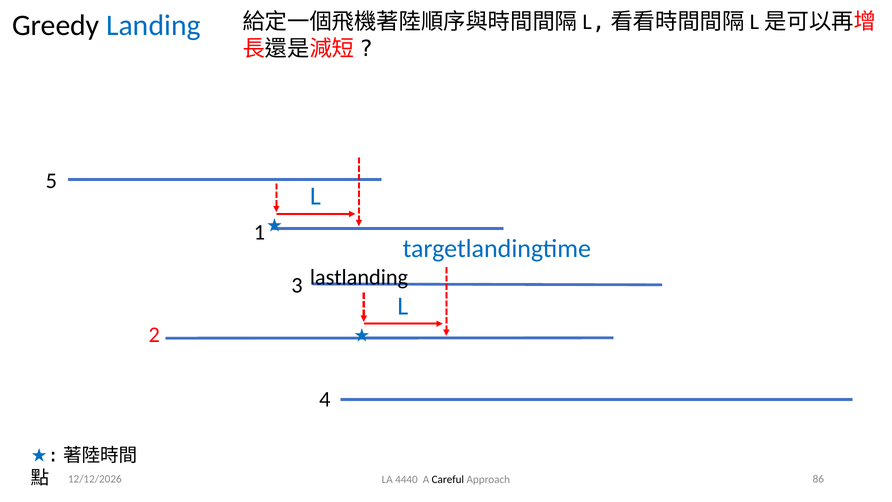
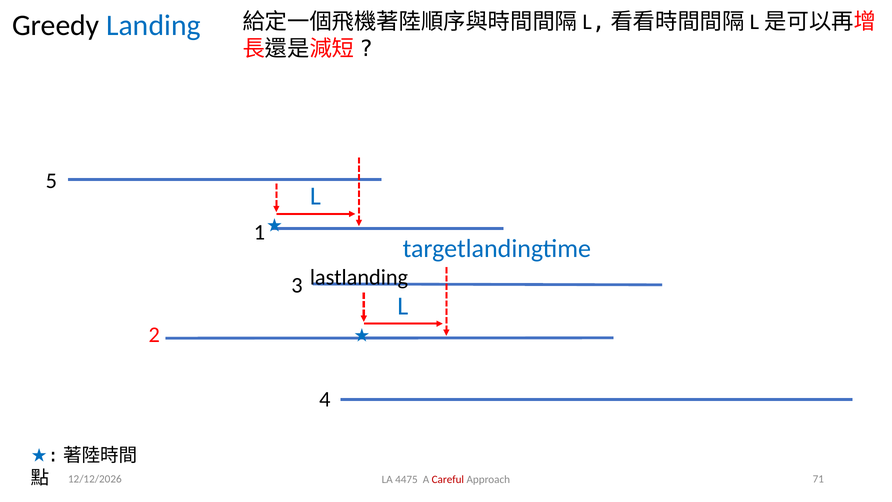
4440: 4440 -> 4475
Careful colour: black -> red
86: 86 -> 71
